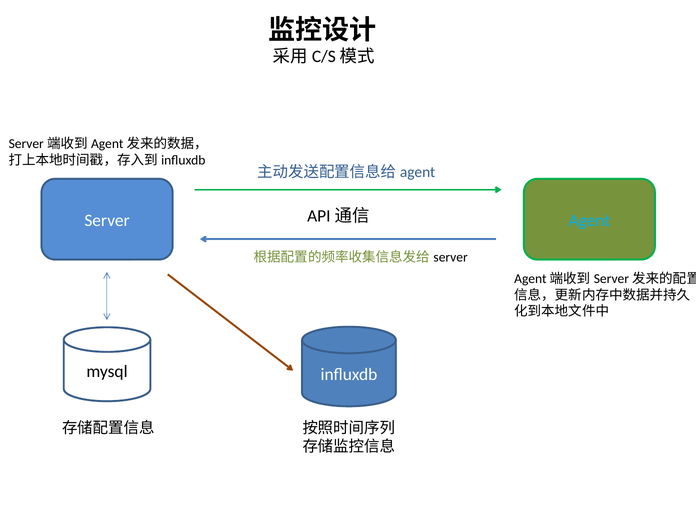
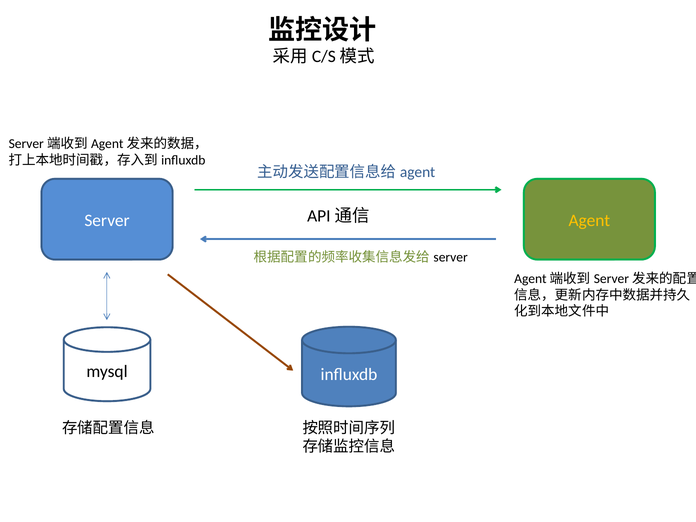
Agent colour: light blue -> yellow
